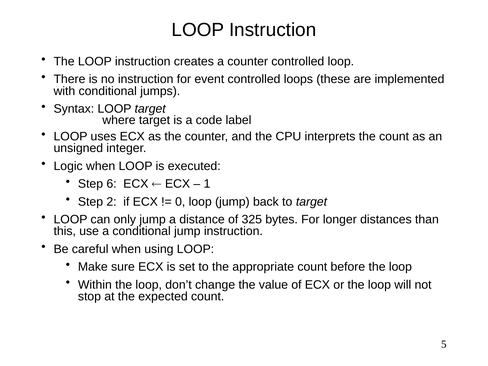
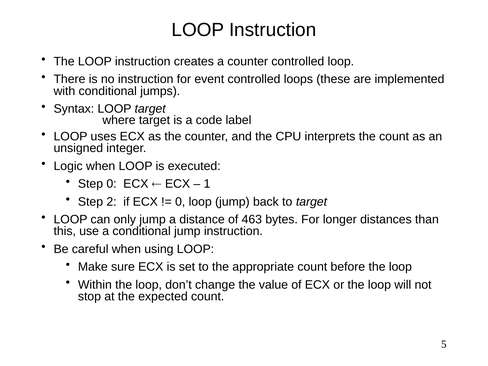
Step 6: 6 -> 0
325: 325 -> 463
